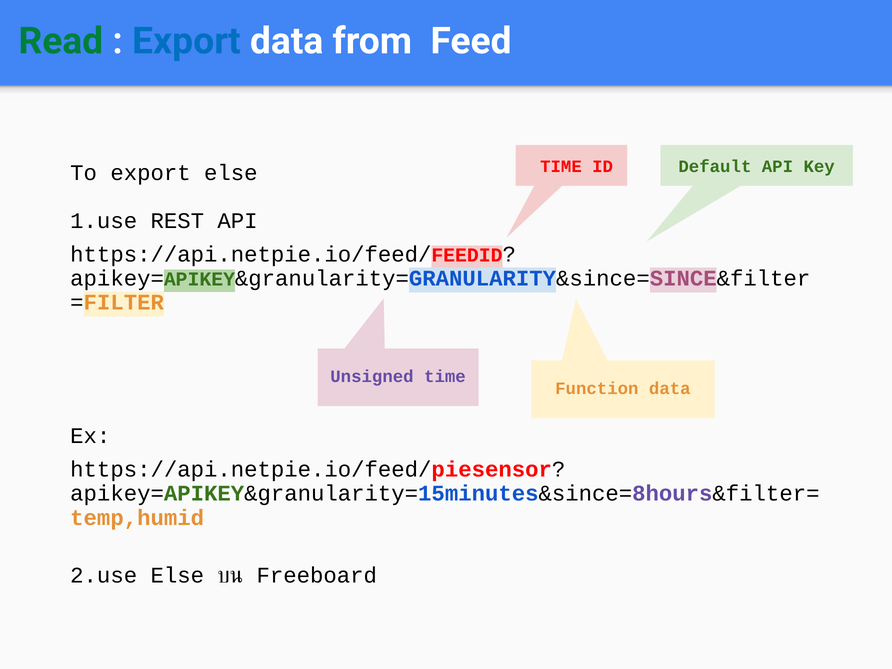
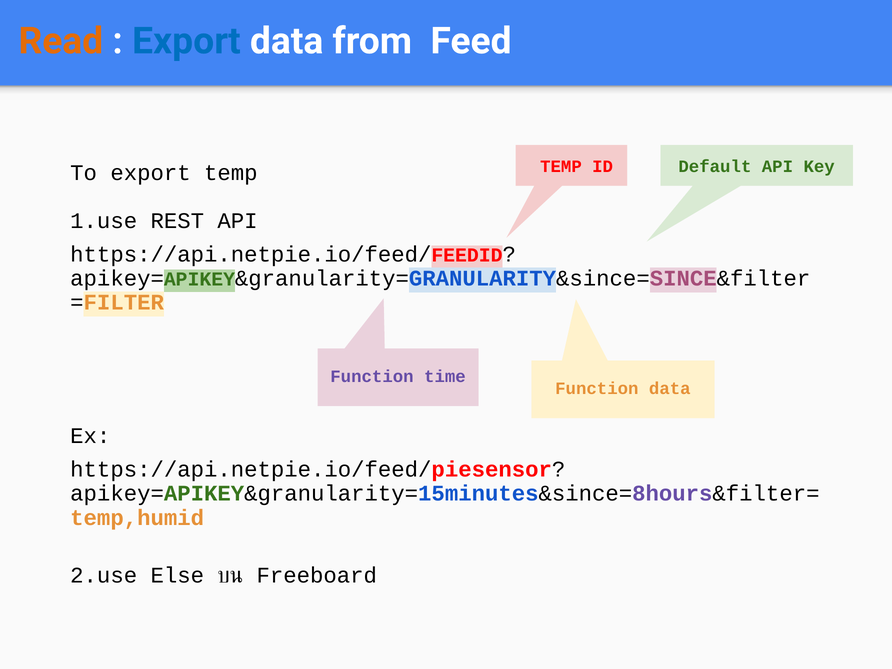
Read colour: green -> orange
TIME at (561, 167): TIME -> TEMP
export else: else -> temp
Unsigned at (372, 377): Unsigned -> Function
